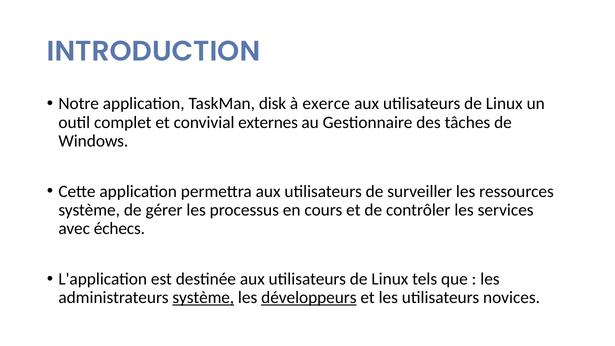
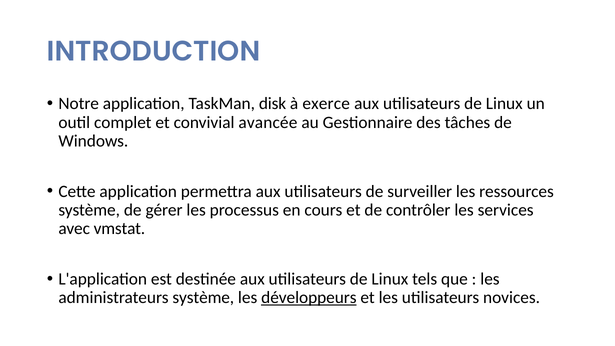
externes: externes -> avancée
échecs: échecs -> vmstat
système at (203, 298) underline: present -> none
